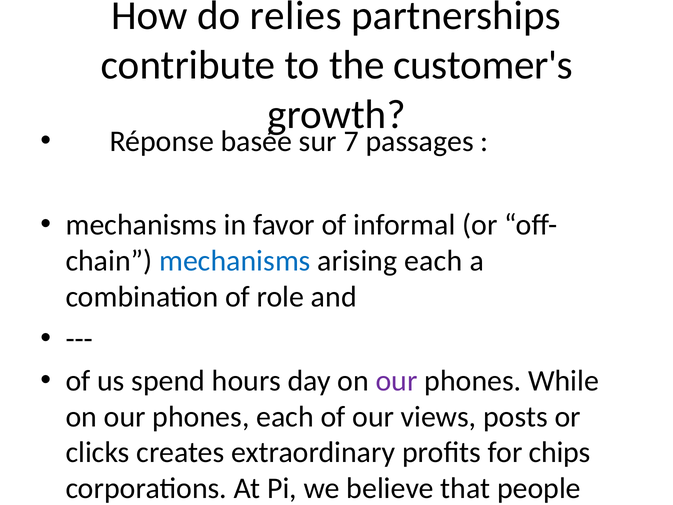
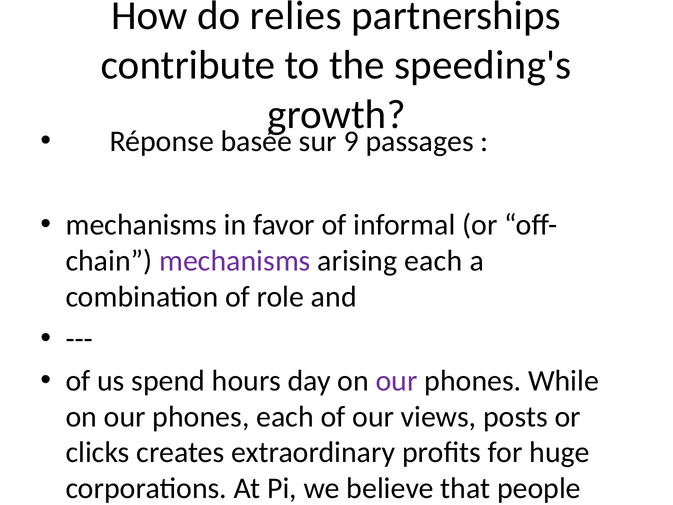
customer's: customer's -> speeding's
7: 7 -> 9
mechanisms at (235, 261) colour: blue -> purple
chips: chips -> huge
